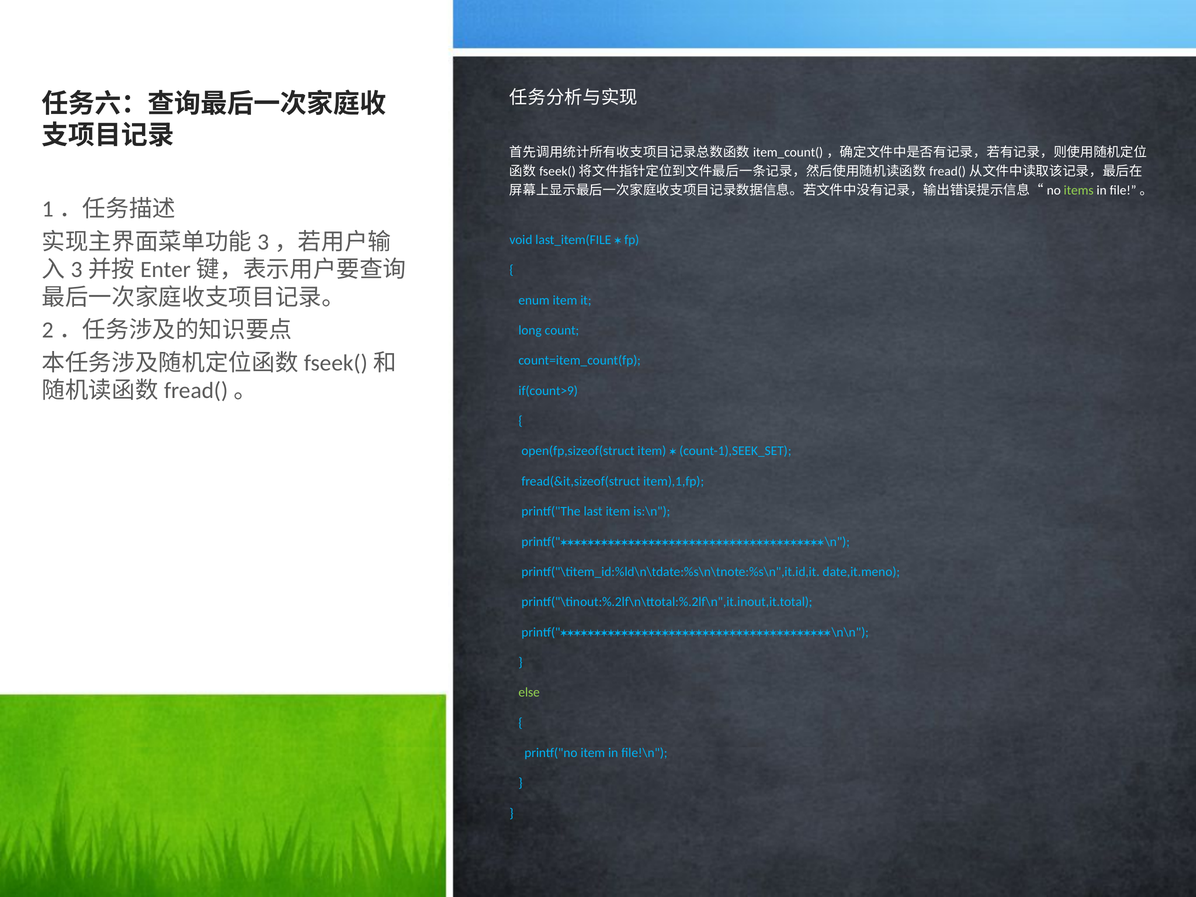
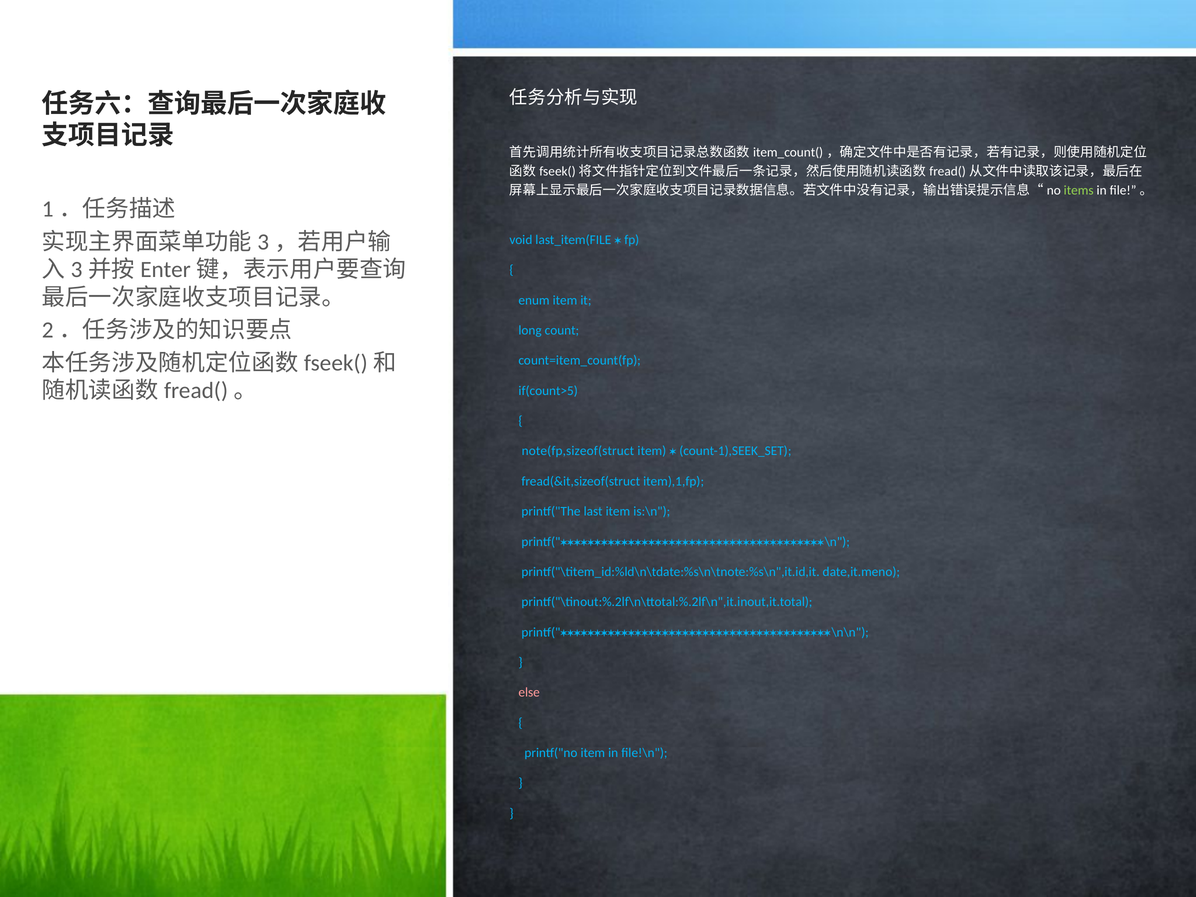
if(count>9: if(count>9 -> if(count>5
open(fp,sizeof(struct: open(fp,sizeof(struct -> note(fp,sizeof(struct
else colour: light green -> pink
